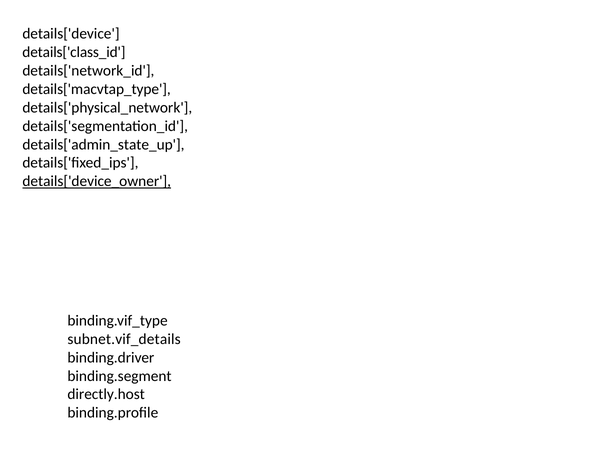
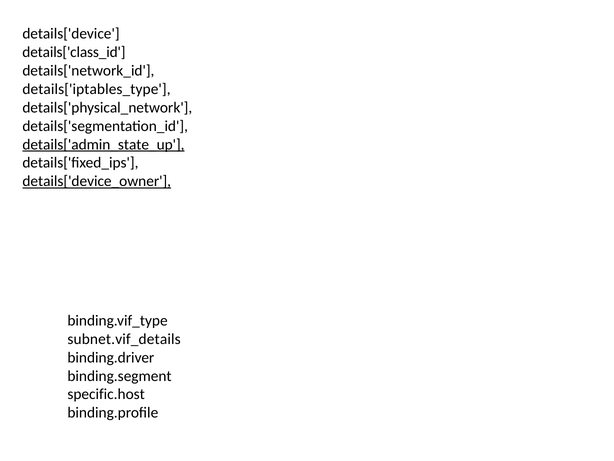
details['macvtap_type: details['macvtap_type -> details['iptables_type
details['admin_state_up underline: none -> present
directly.host: directly.host -> specific.host
